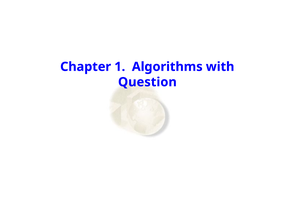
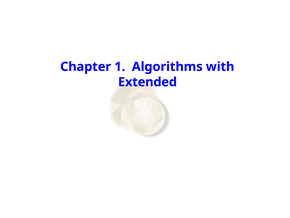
Question: Question -> Extended
